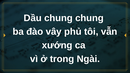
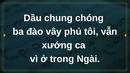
chung chung: chung -> chóng
